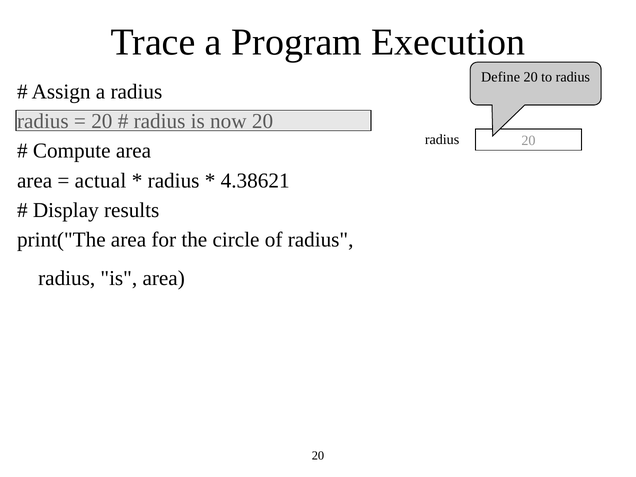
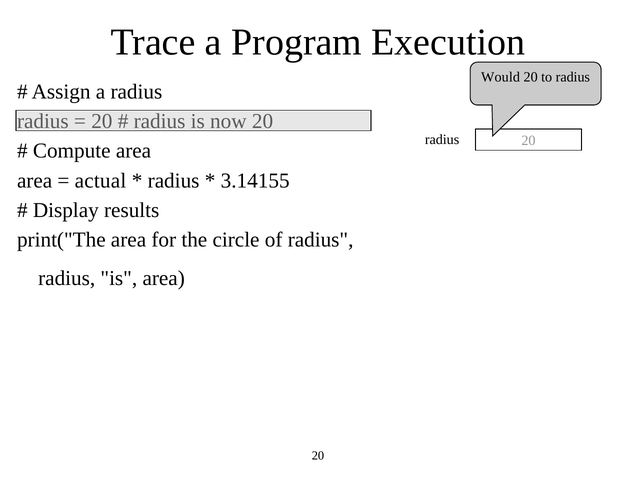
Define: Define -> Would
4.38621: 4.38621 -> 3.14155
